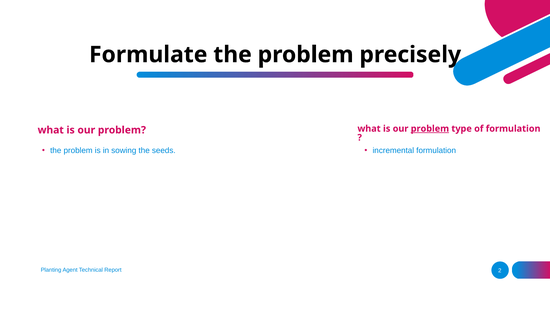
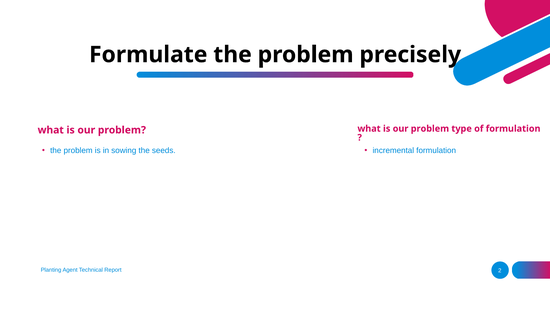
problem at (430, 129) underline: present -> none
